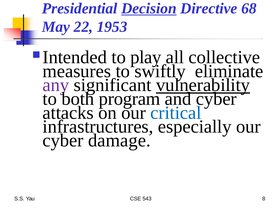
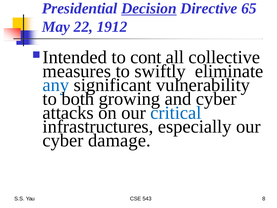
68: 68 -> 65
1953: 1953 -> 1912
play: play -> cont
any colour: purple -> blue
vulnerability underline: present -> none
program: program -> growing
